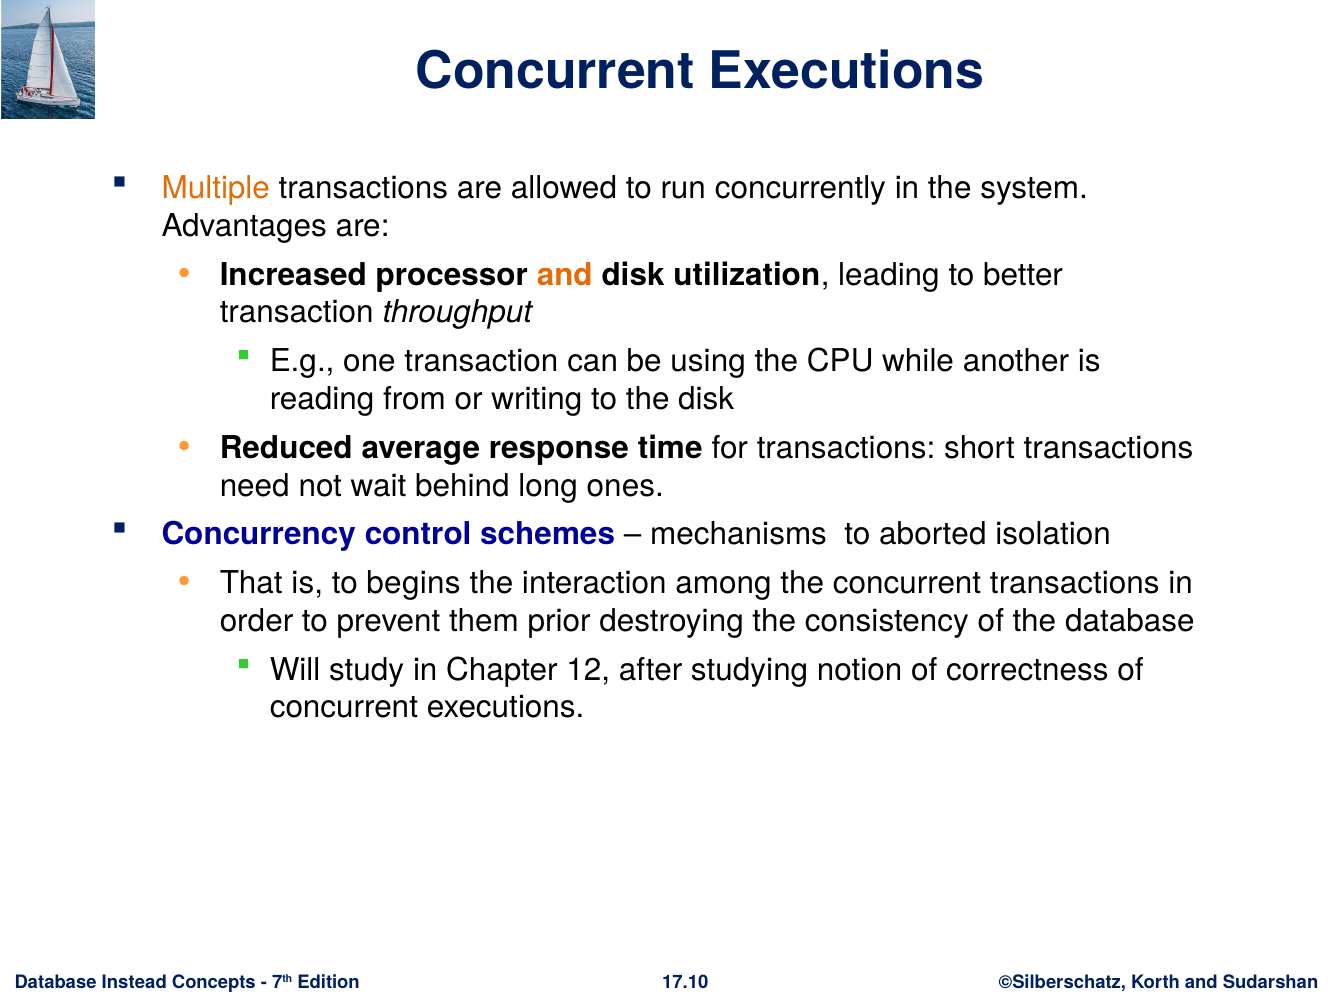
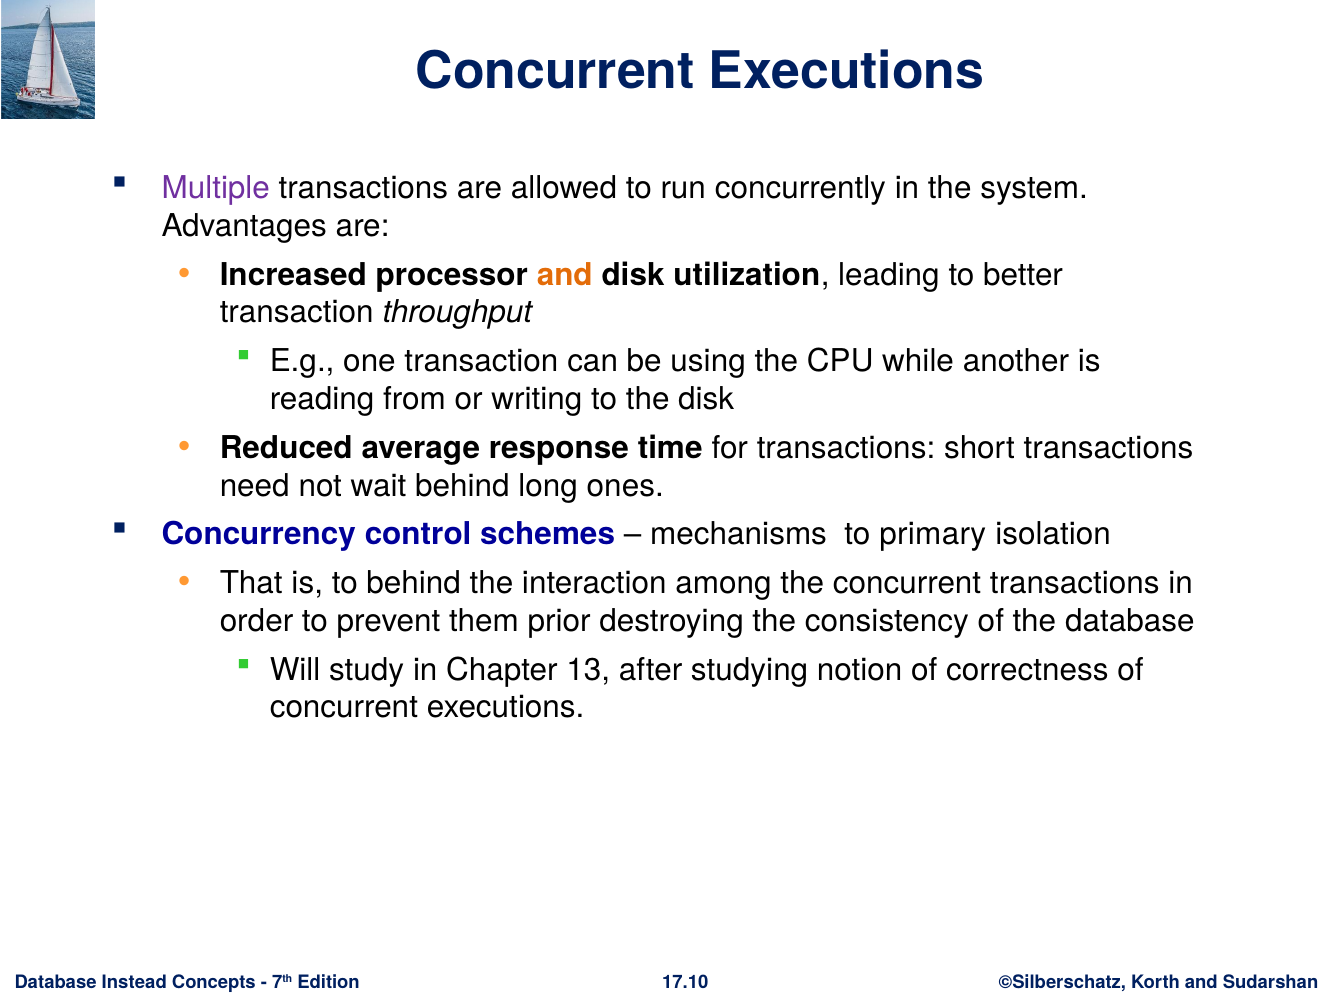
Multiple colour: orange -> purple
aborted: aborted -> primary
to begins: begins -> behind
12: 12 -> 13
